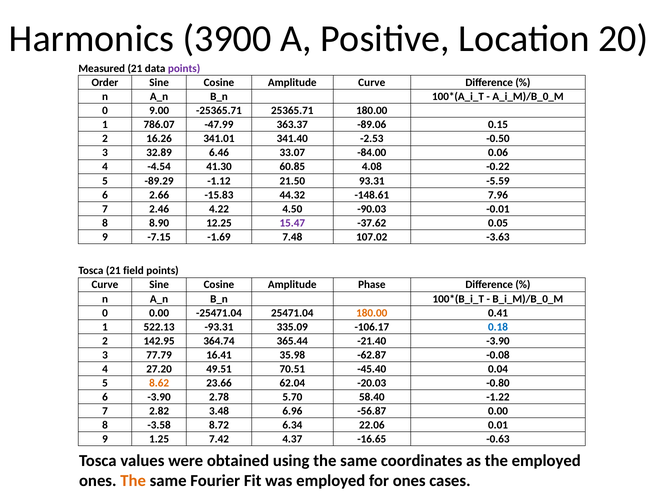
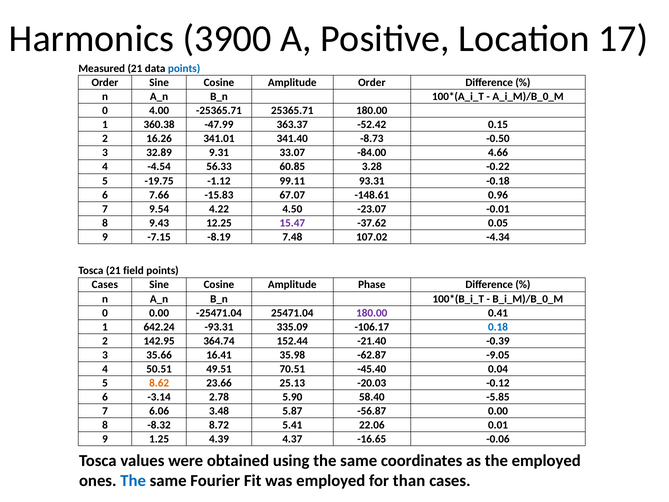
20: 20 -> 17
points at (184, 69) colour: purple -> blue
Amplitude Curve: Curve -> Order
9.00: 9.00 -> 4.00
786.07: 786.07 -> 360.38
-89.06: -89.06 -> -52.42
-2.53: -2.53 -> -8.73
6.46: 6.46 -> 9.31
0.06: 0.06 -> 4.66
41.30: 41.30 -> 56.33
4.08: 4.08 -> 3.28
-89.29: -89.29 -> -19.75
21.50: 21.50 -> 99.11
-5.59: -5.59 -> -0.18
2.66: 2.66 -> 7.66
44.32: 44.32 -> 67.07
7.96: 7.96 -> 0.96
2.46: 2.46 -> 9.54
-90.03: -90.03 -> -23.07
8.90: 8.90 -> 9.43
-1.69: -1.69 -> -8.19
-3.63: -3.63 -> -4.34
Curve at (105, 285): Curve -> Cases
180.00 at (372, 313) colour: orange -> purple
522.13: 522.13 -> 642.24
365.44: 365.44 -> 152.44
-21.40 -3.90: -3.90 -> -0.39
77.79: 77.79 -> 35.66
-0.08: -0.08 -> -9.05
27.20: 27.20 -> 50.51
62.04: 62.04 -> 25.13
-0.80: -0.80 -> -0.12
6 -3.90: -3.90 -> -3.14
5.70: 5.70 -> 5.90
-1.22: -1.22 -> -5.85
2.82: 2.82 -> 6.06
6.96: 6.96 -> 5.87
-3.58: -3.58 -> -8.32
6.34: 6.34 -> 5.41
7.42: 7.42 -> 4.39
-0.63: -0.63 -> -0.06
The at (133, 481) colour: orange -> blue
for ones: ones -> than
